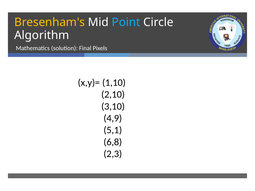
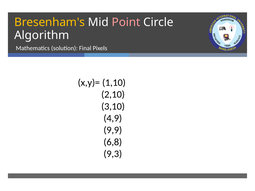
Point colour: light blue -> pink
5,1: 5,1 -> 9,9
2,3: 2,3 -> 9,3
